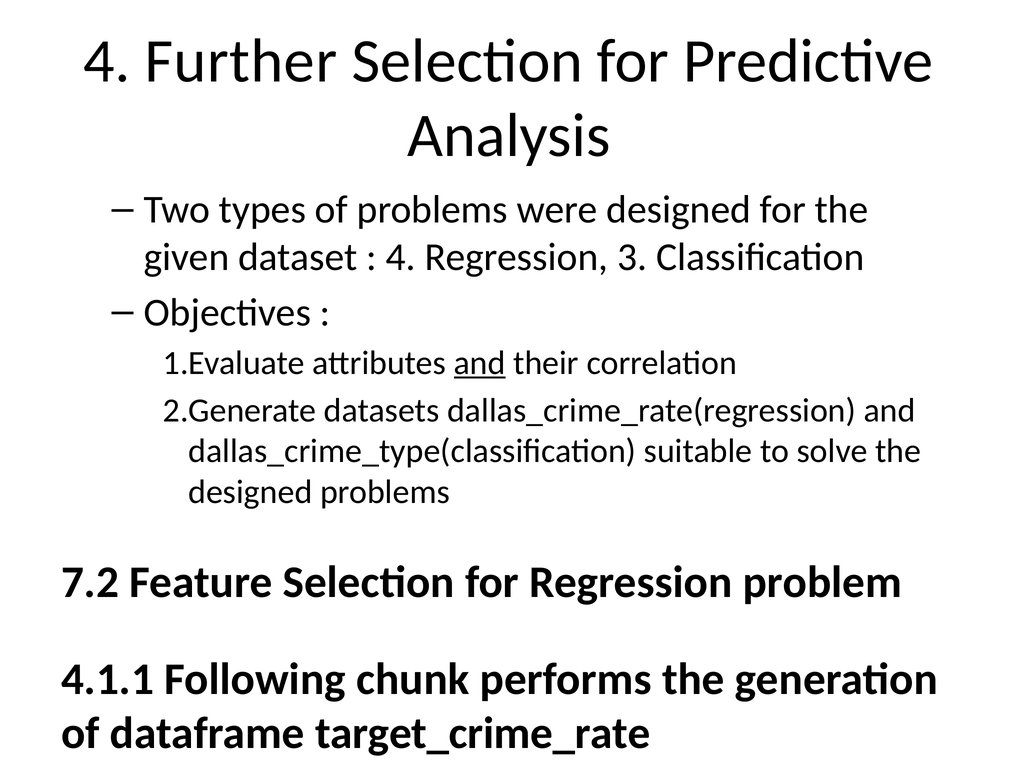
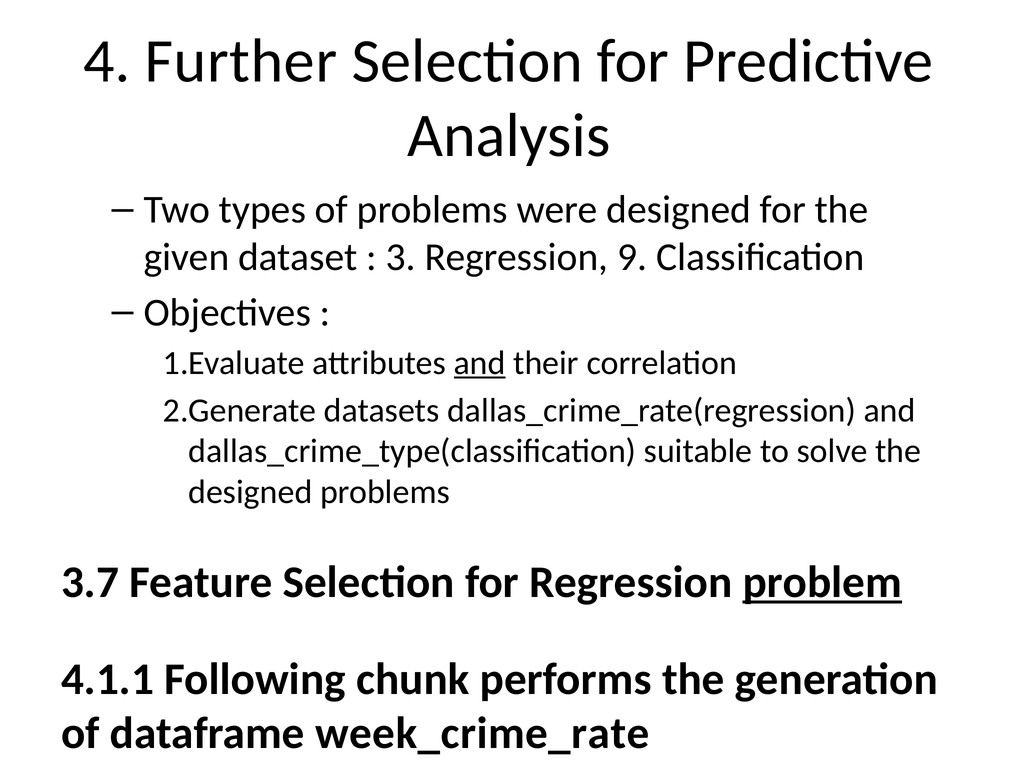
4 at (401, 257): 4 -> 3
Regression 3: 3 -> 9
7.2: 7.2 -> 3.7
problem underline: none -> present
target_crime_rate: target_crime_rate -> week_crime_rate
